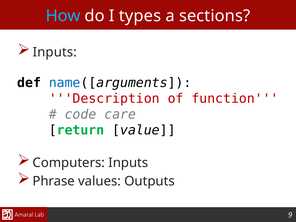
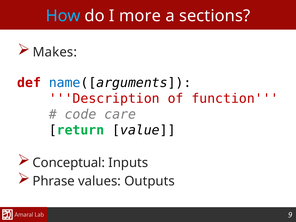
types: types -> more
Inputs at (55, 52): Inputs -> Makes
def colour: black -> red
Computers: Computers -> Conceptual
